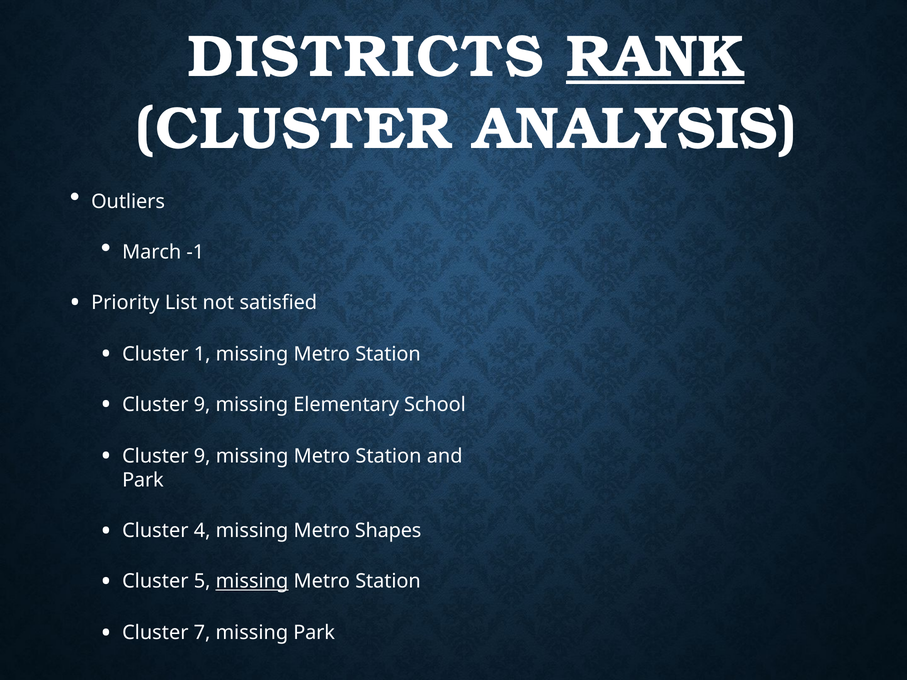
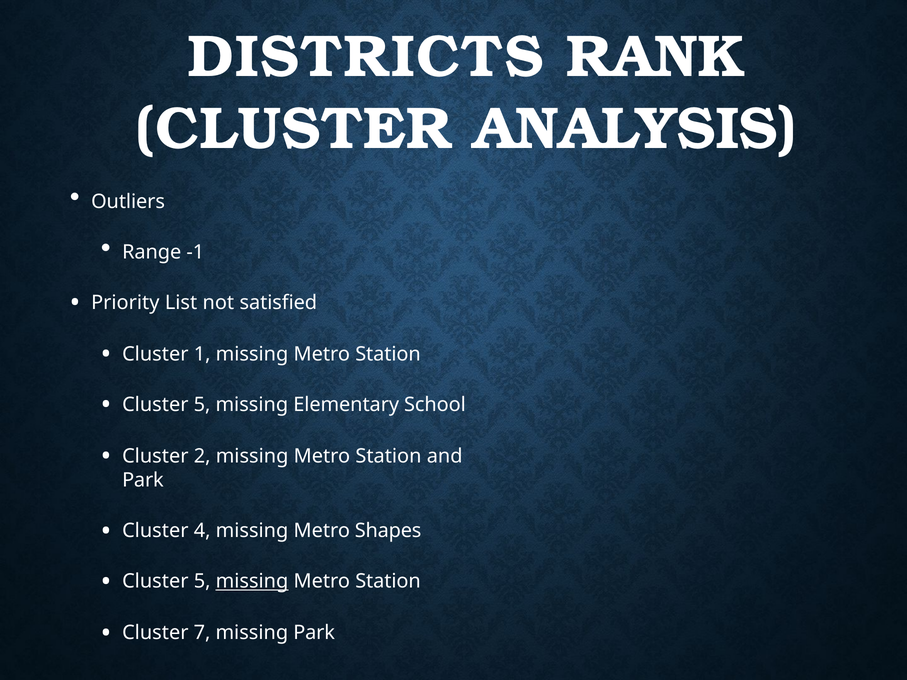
RANK underline: present -> none
March: March -> Range
9 at (202, 405): 9 -> 5
9 at (202, 456): 9 -> 2
